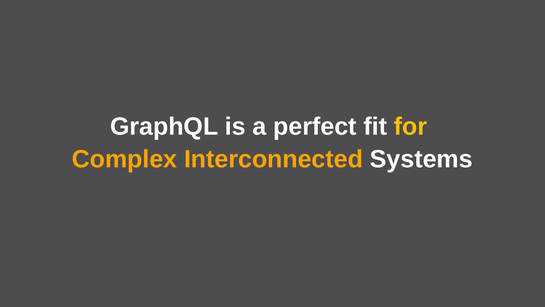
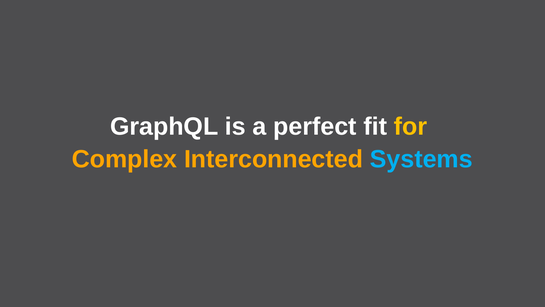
Systems colour: white -> light blue
